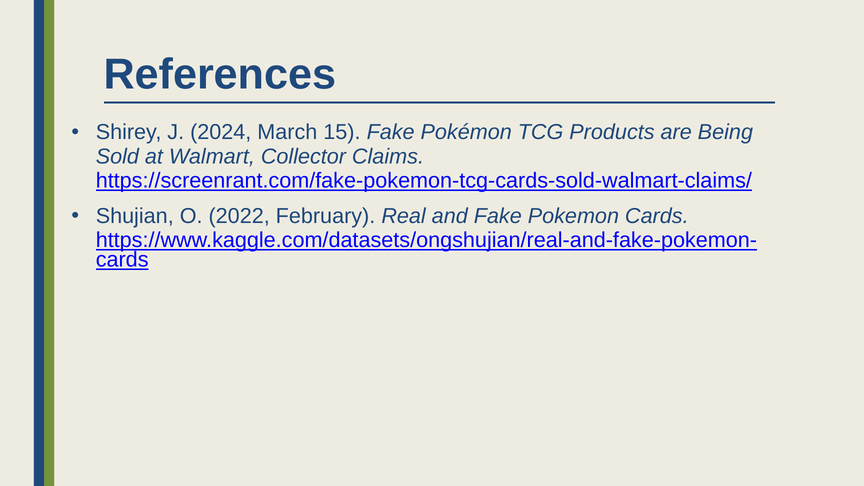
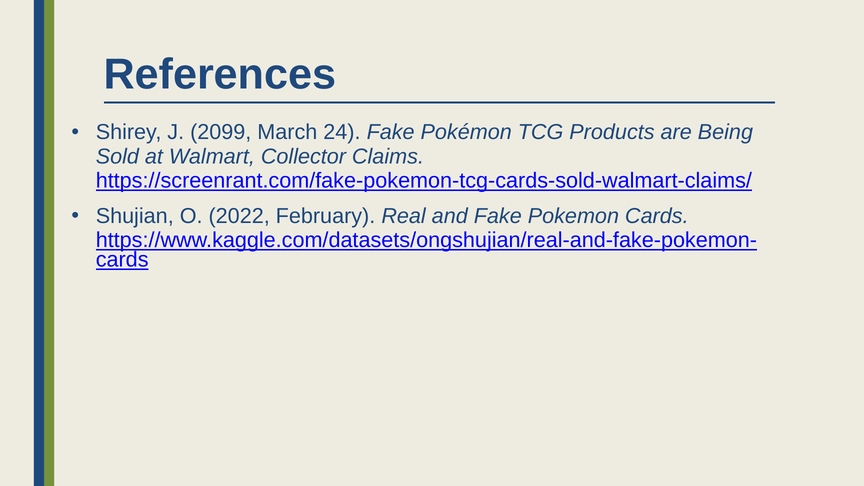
2024: 2024 -> 2099
15: 15 -> 24
